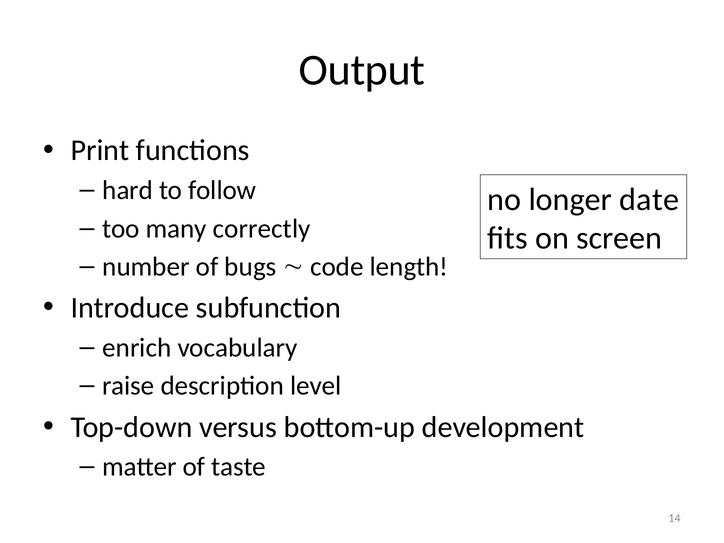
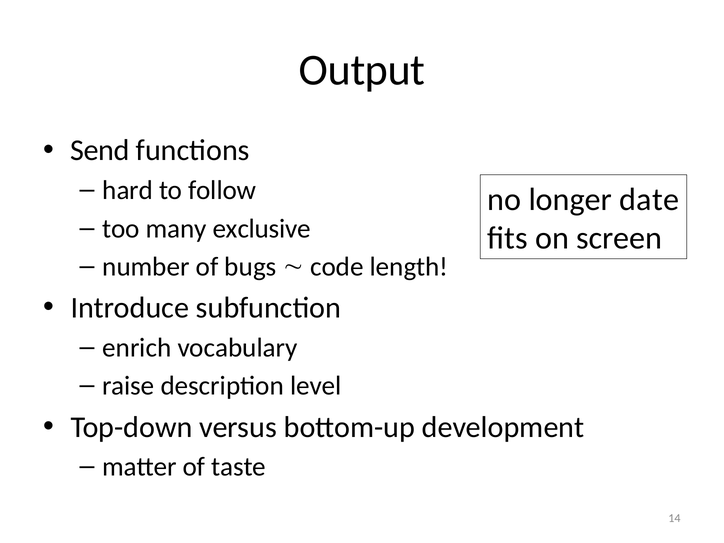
Print: Print -> Send
correctly: correctly -> exclusive
